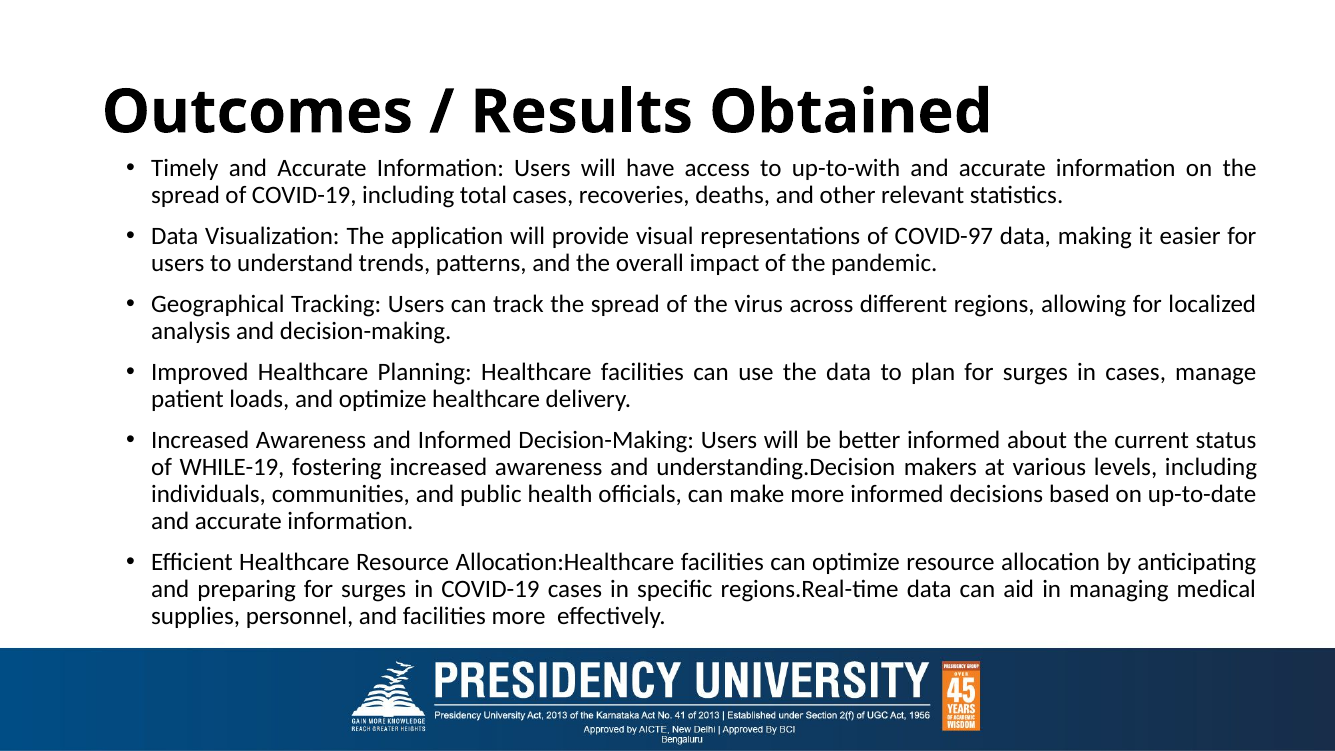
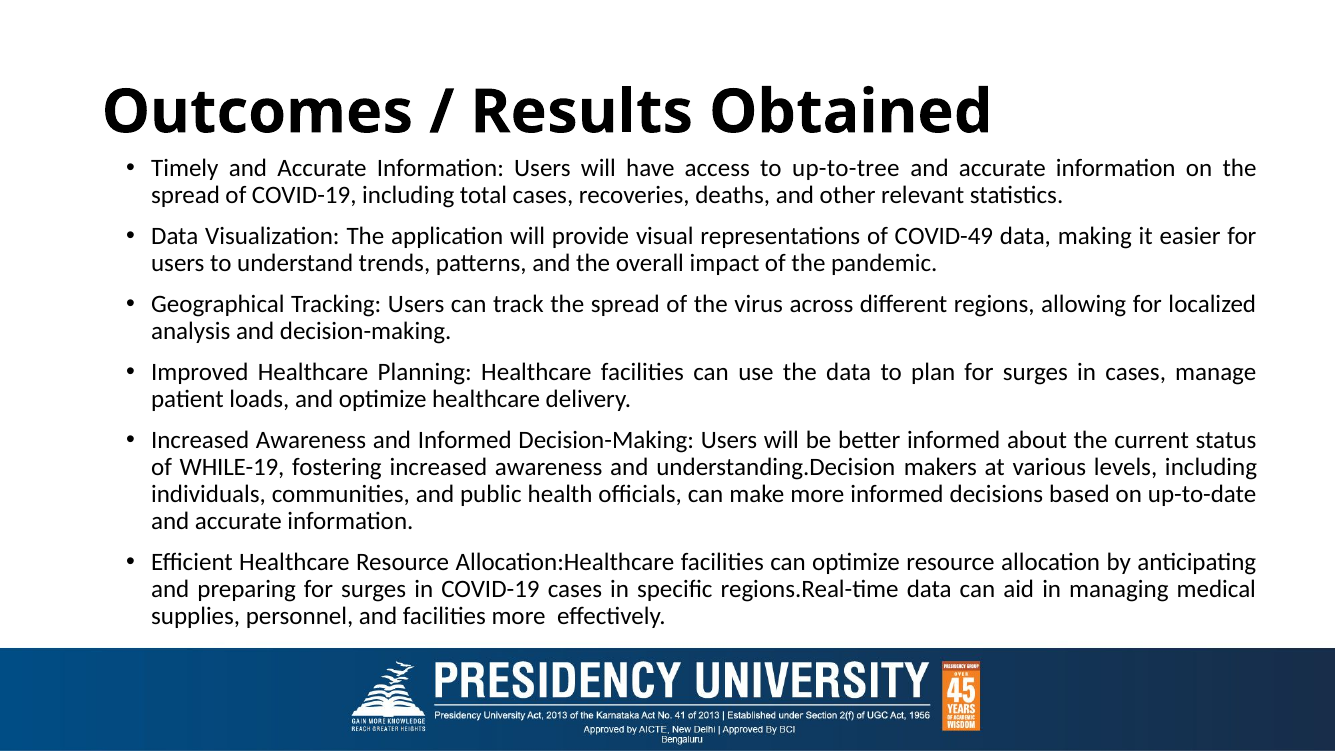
up-to-with: up-to-with -> up-to-tree
COVID-97: COVID-97 -> COVID-49
